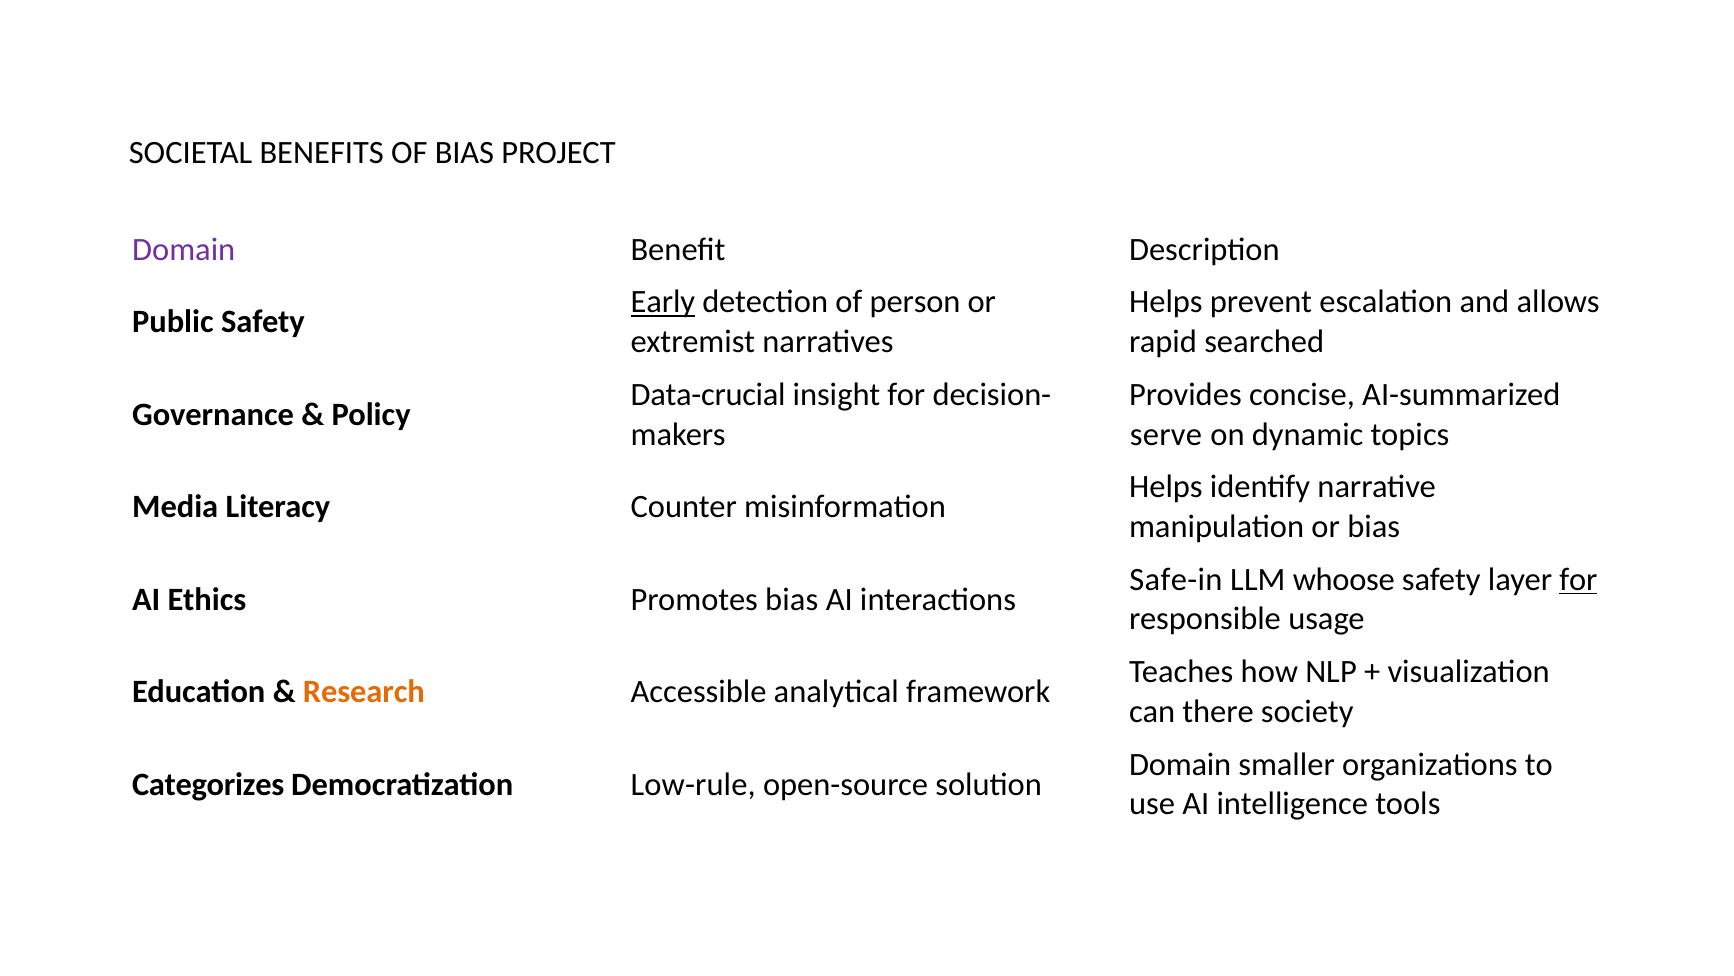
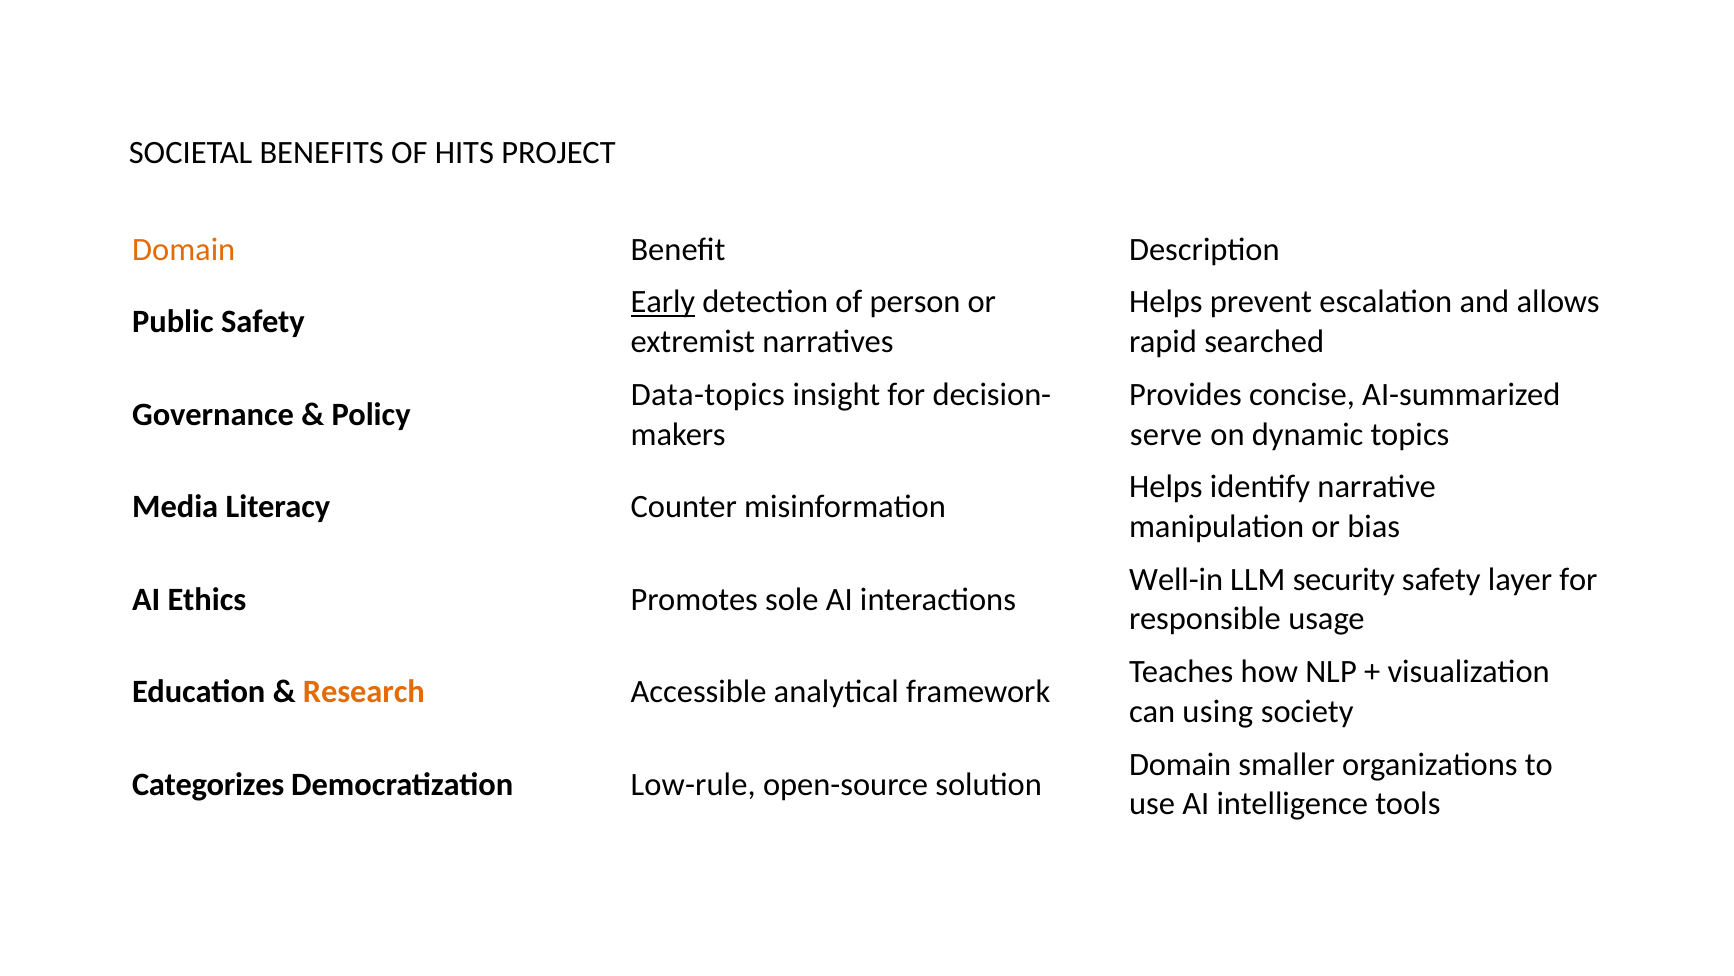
OF BIAS: BIAS -> HITS
Domain at (184, 249) colour: purple -> orange
Data-crucial: Data-crucial -> Data-topics
Safe-in: Safe-in -> Well-in
whoose: whoose -> security
for at (1578, 579) underline: present -> none
Promotes bias: bias -> sole
there: there -> using
